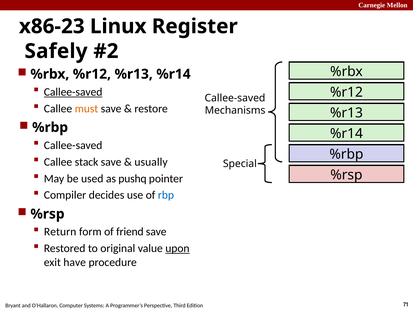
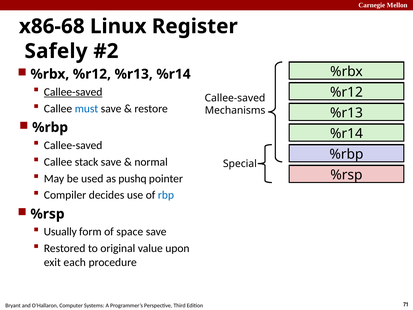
x86-23: x86-23 -> x86-68
must colour: orange -> blue
usually: usually -> normal
Return: Return -> Usually
friend: friend -> space
upon underline: present -> none
have: have -> each
